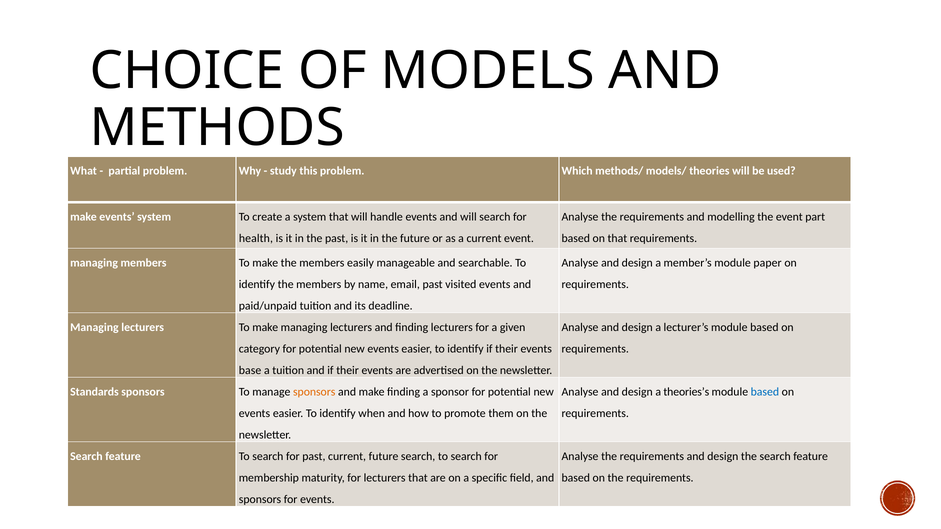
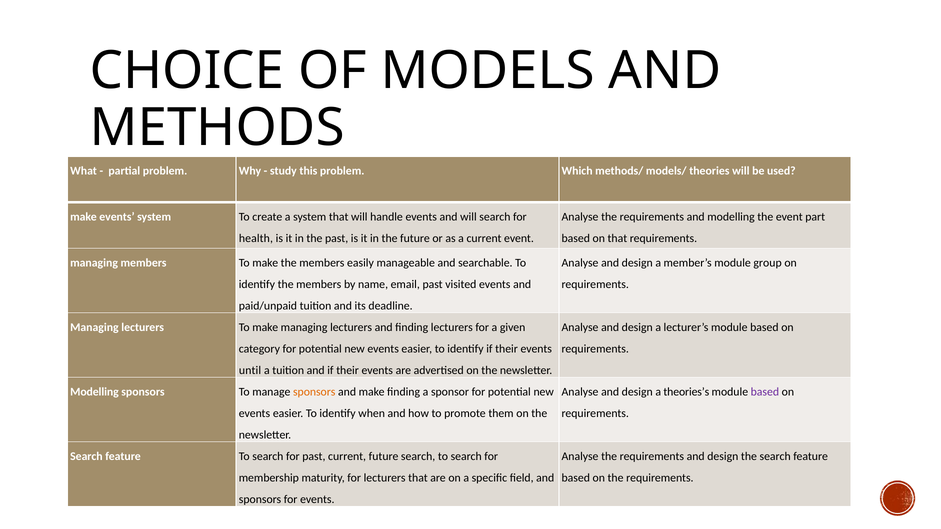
paper: paper -> group
base: base -> until
Standards at (94, 392): Standards -> Modelling
based at (765, 392) colour: blue -> purple
